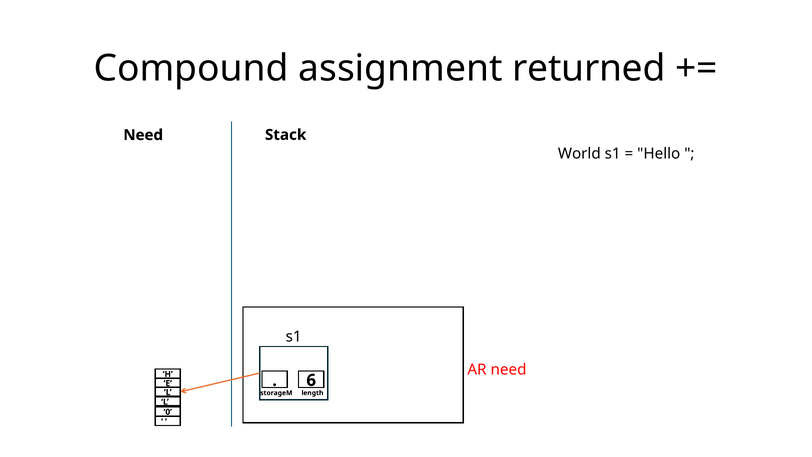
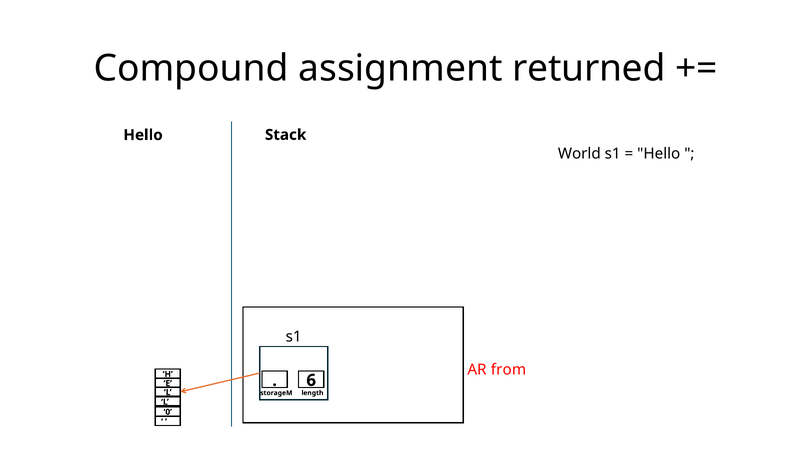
Need at (143, 135): Need -> Hello
AR need: need -> from
